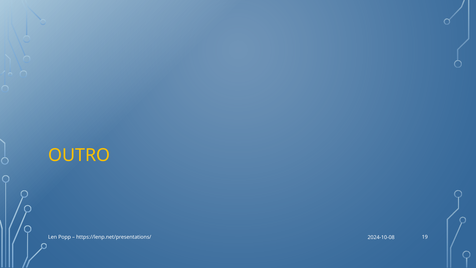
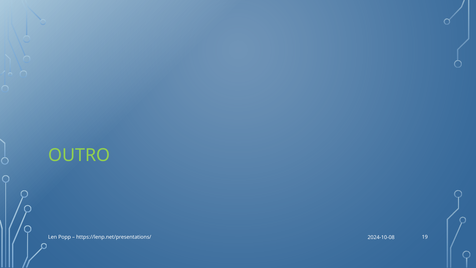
OUTRO colour: yellow -> light green
